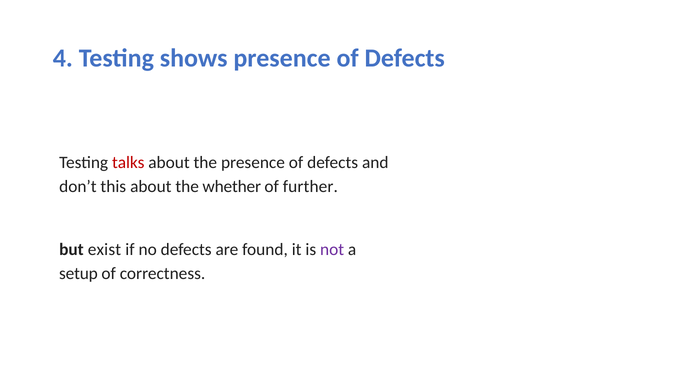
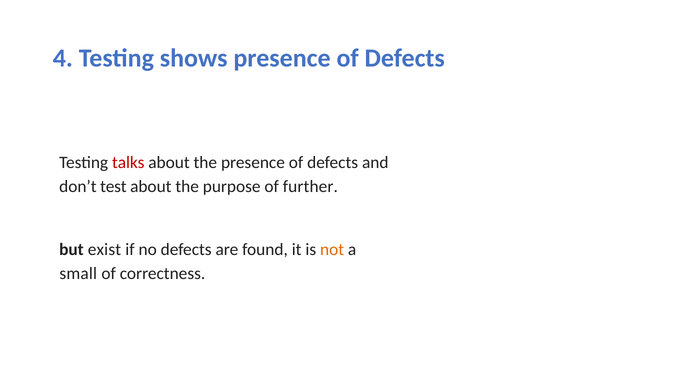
this: this -> test
whether: whether -> purpose
not colour: purple -> orange
setup: setup -> small
